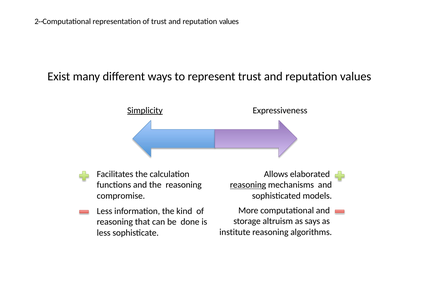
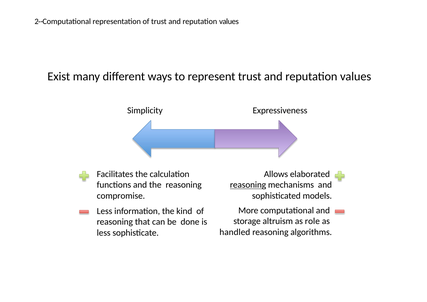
Simplicity underline: present -> none
says: says -> role
institute: institute -> handled
